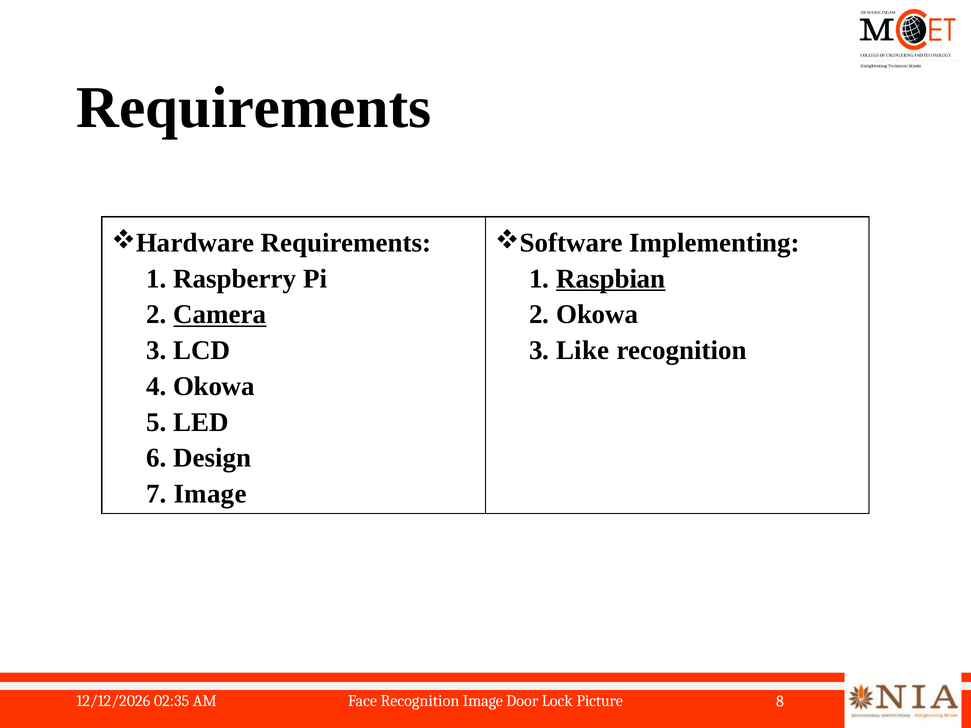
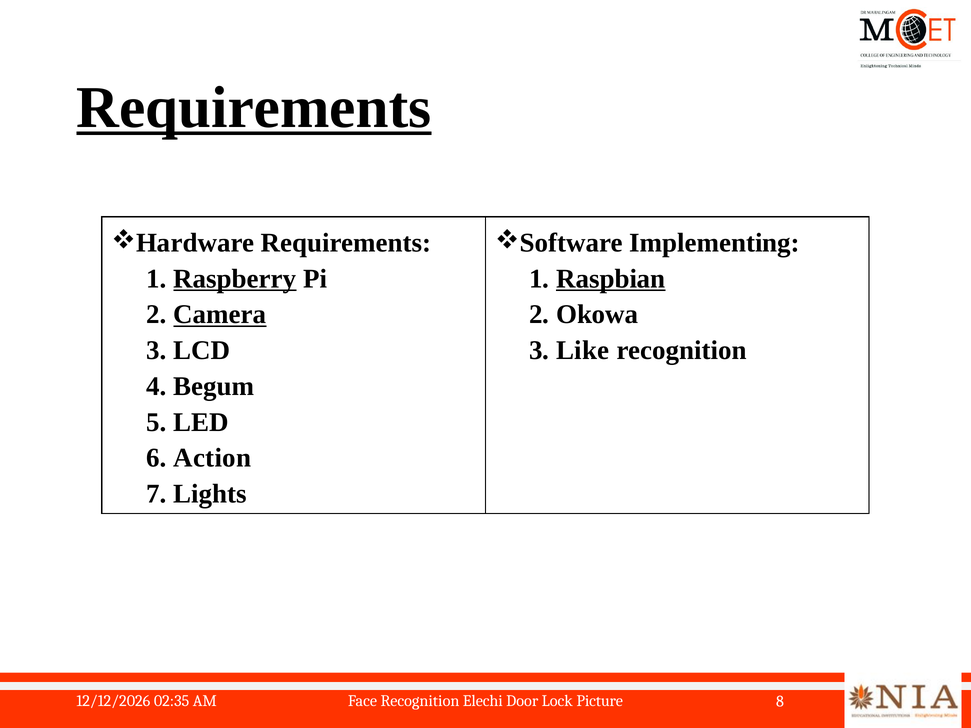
Requirements at (254, 108) underline: none -> present
Raspberry underline: none -> present
4 Okowa: Okowa -> Begum
Design: Design -> Action
7 Image: Image -> Lights
Recognition Image: Image -> Elechi
